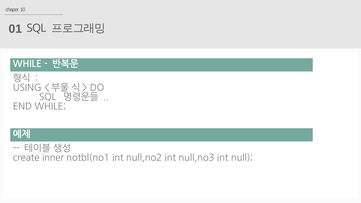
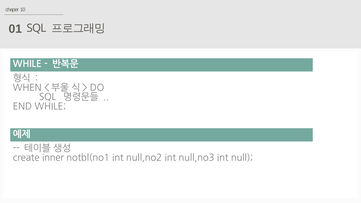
USING: USING -> WHEN
